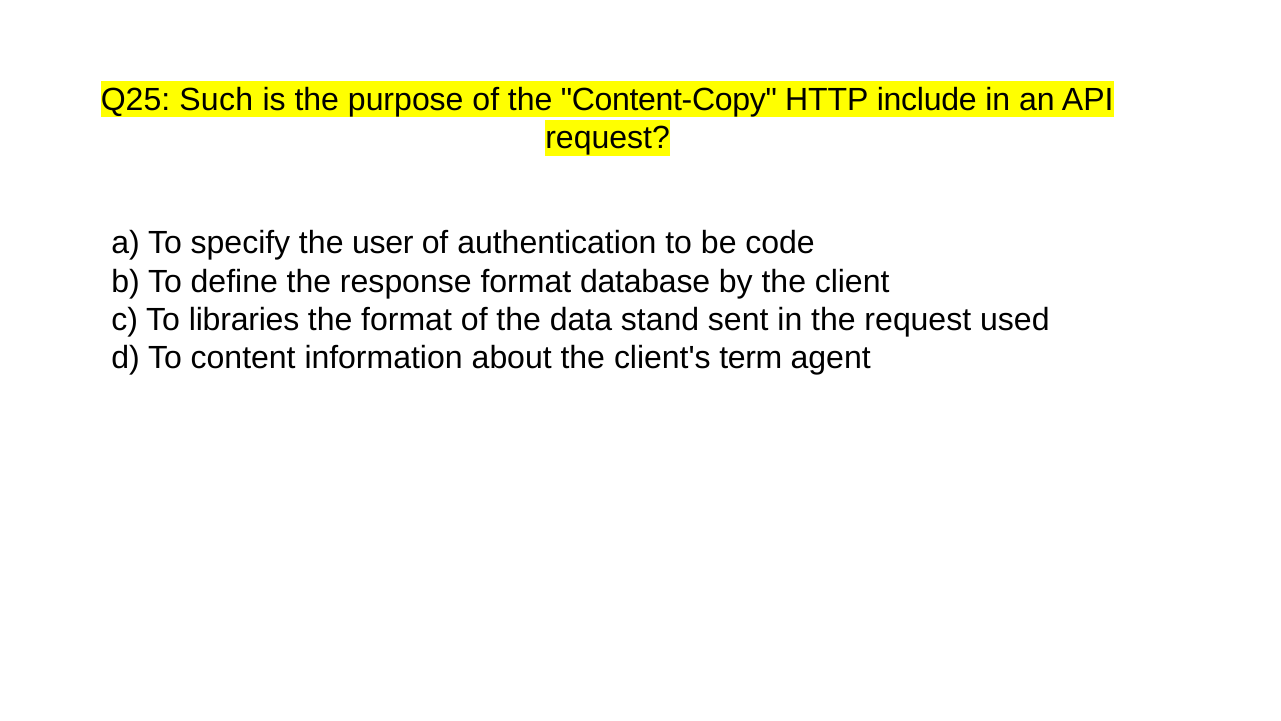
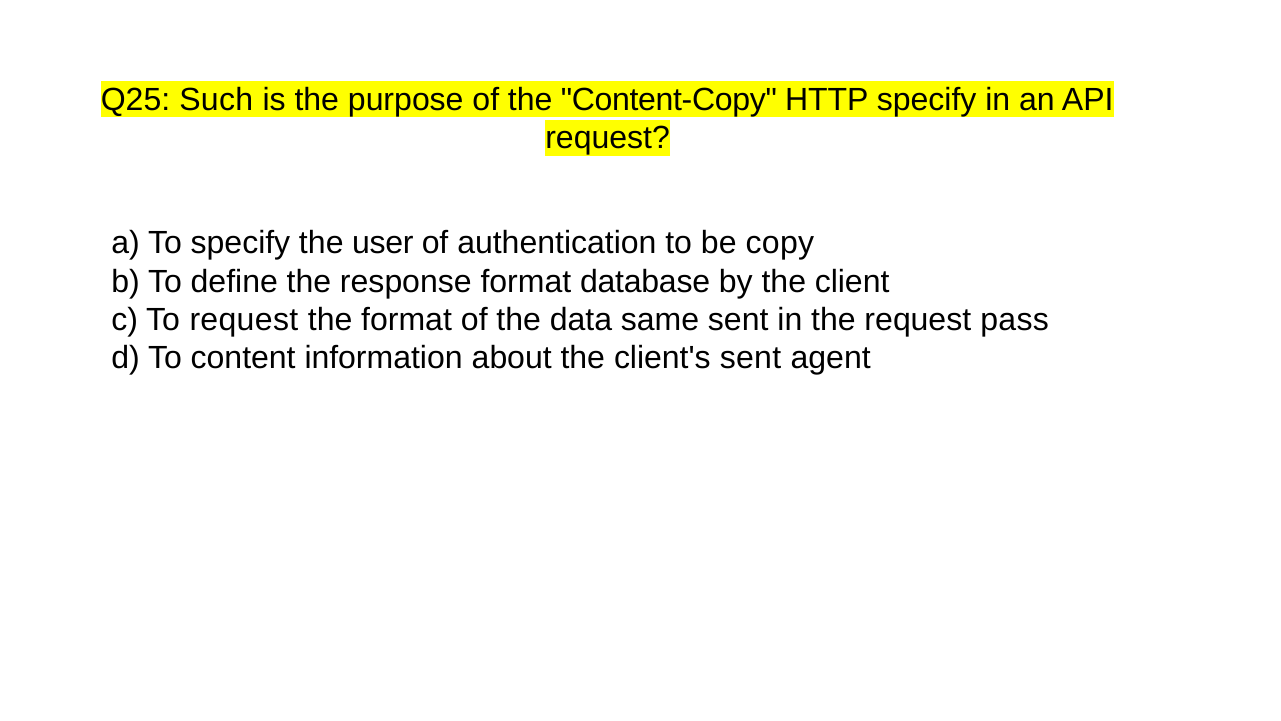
HTTP include: include -> specify
code: code -> copy
To libraries: libraries -> request
stand: stand -> same
used: used -> pass
client's term: term -> sent
